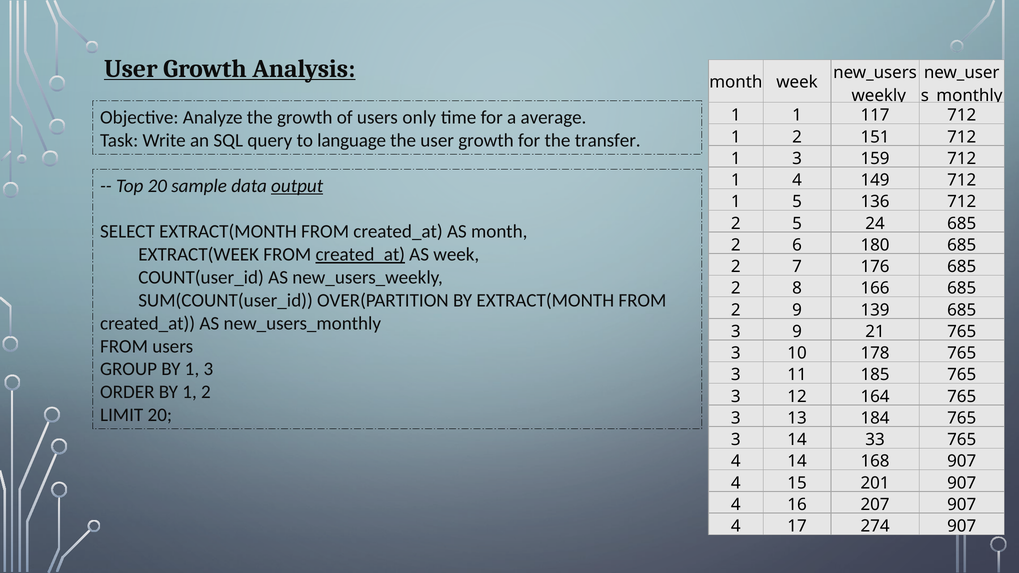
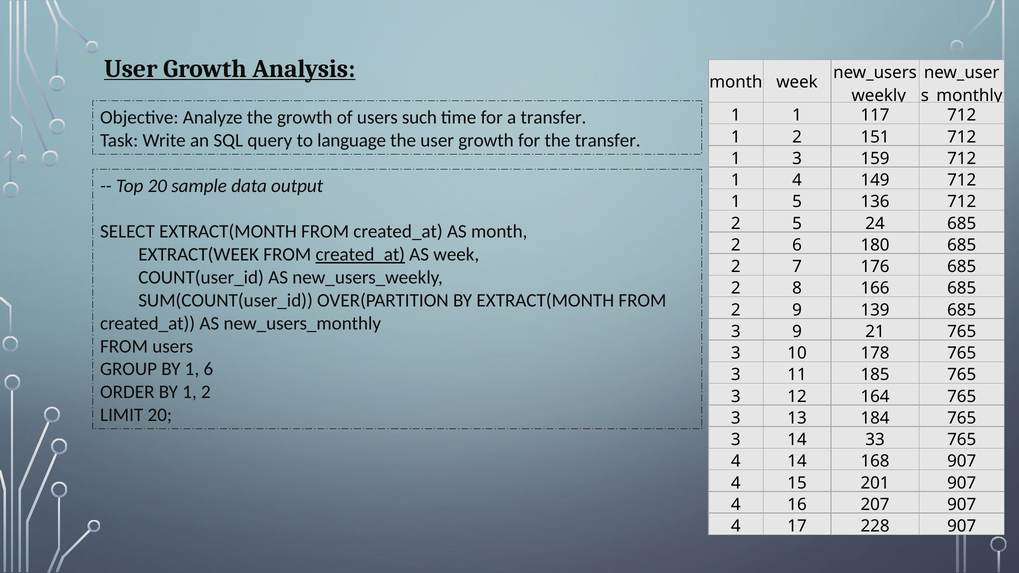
only: only -> such
a average: average -> transfer
output underline: present -> none
BY 1 3: 3 -> 6
274: 274 -> 228
